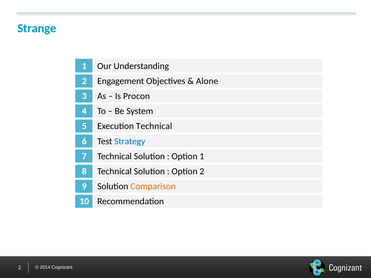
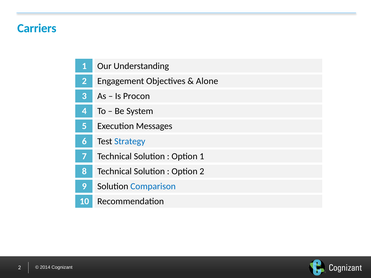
Strange: Strange -> Carriers
Execution Technical: Technical -> Messages
Comparison colour: orange -> blue
